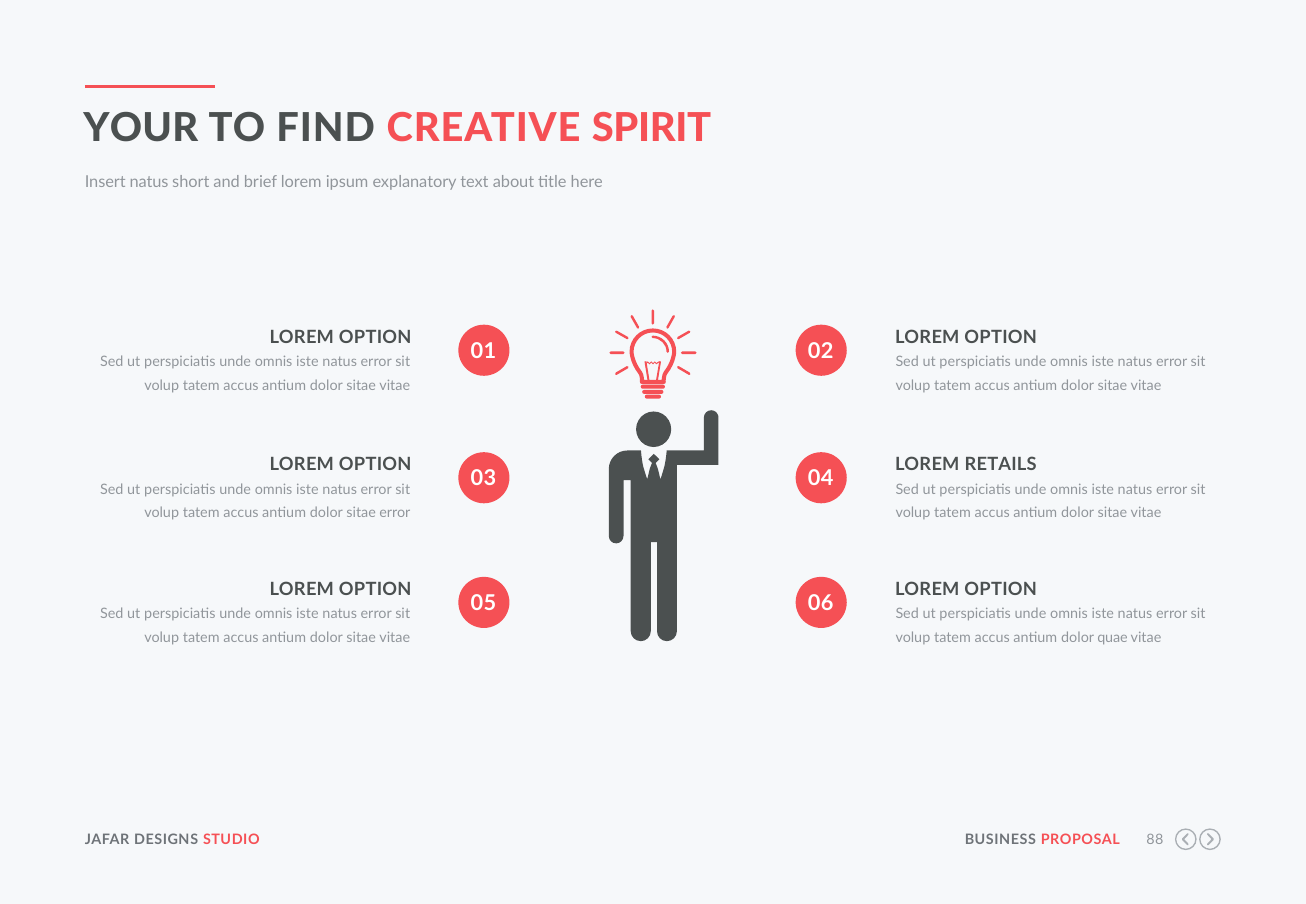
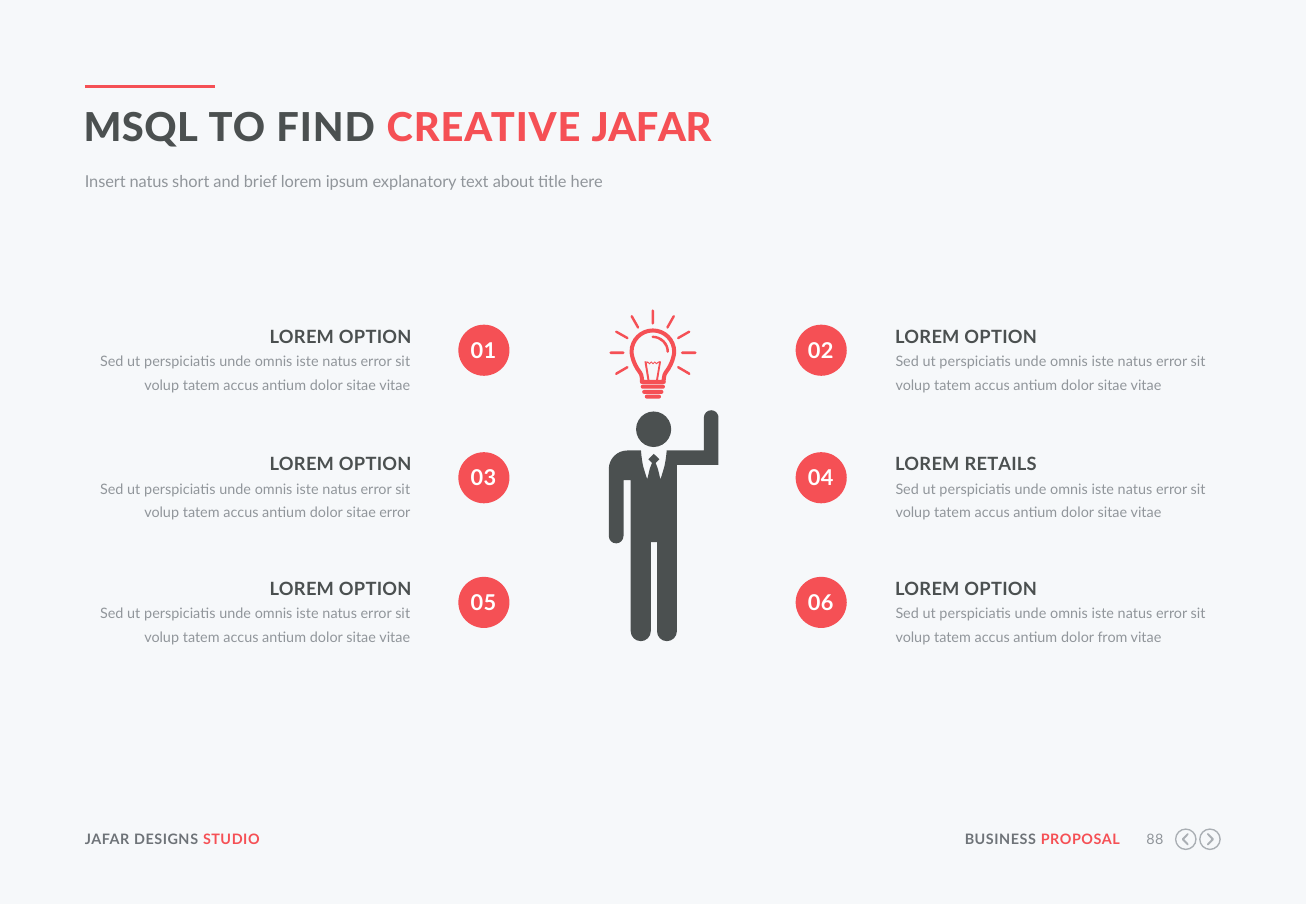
YOUR: YOUR -> MSQL
CREATIVE SPIRIT: SPIRIT -> JAFAR
quae: quae -> from
